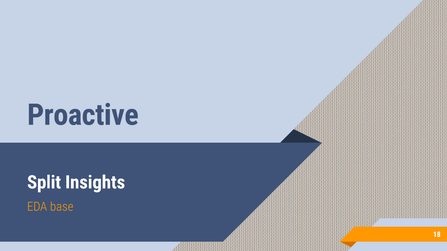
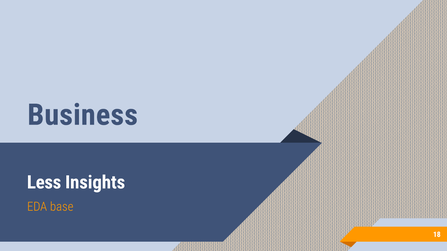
Proactive: Proactive -> Business
Split: Split -> Less
